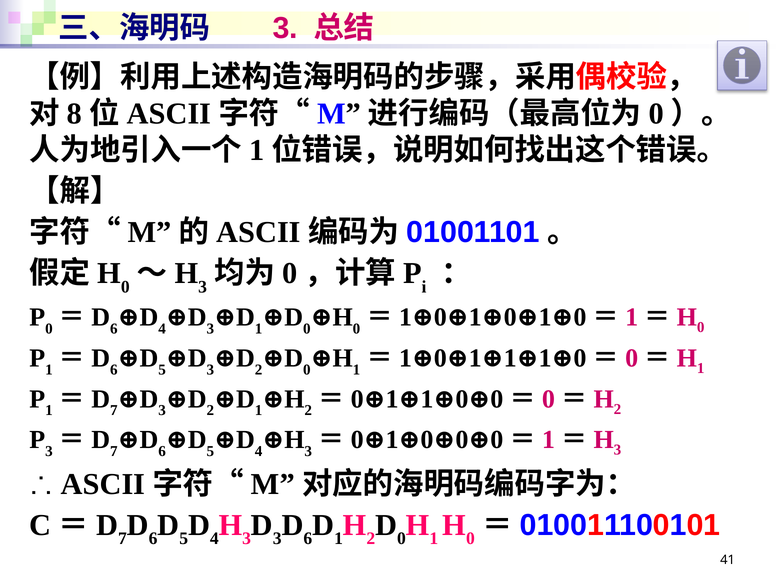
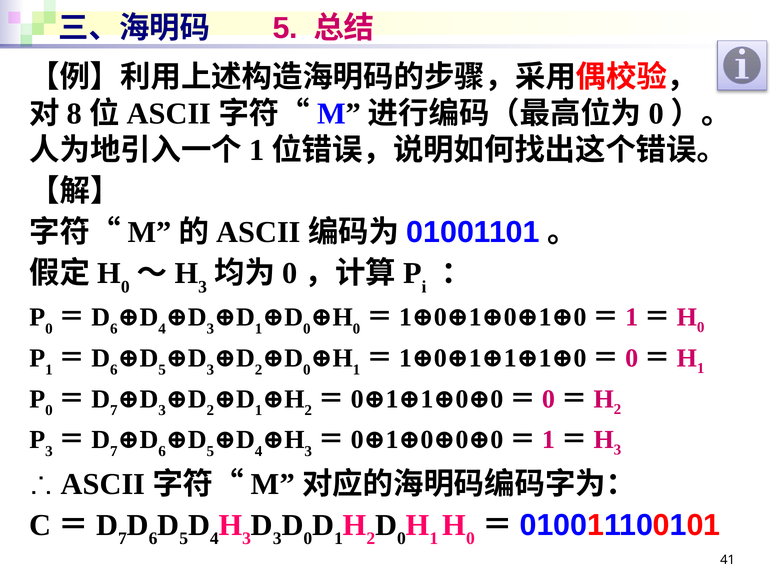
3 at (285, 28): 3 -> 5
1 at (49, 411): 1 -> 0
6 at (308, 539): 6 -> 0
